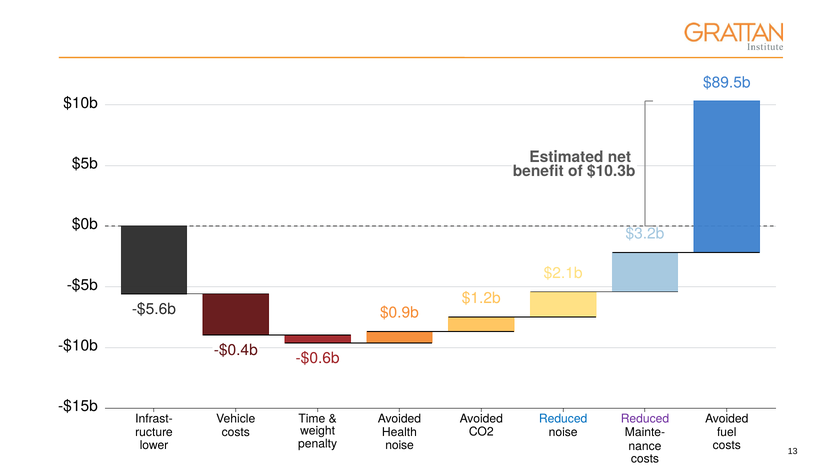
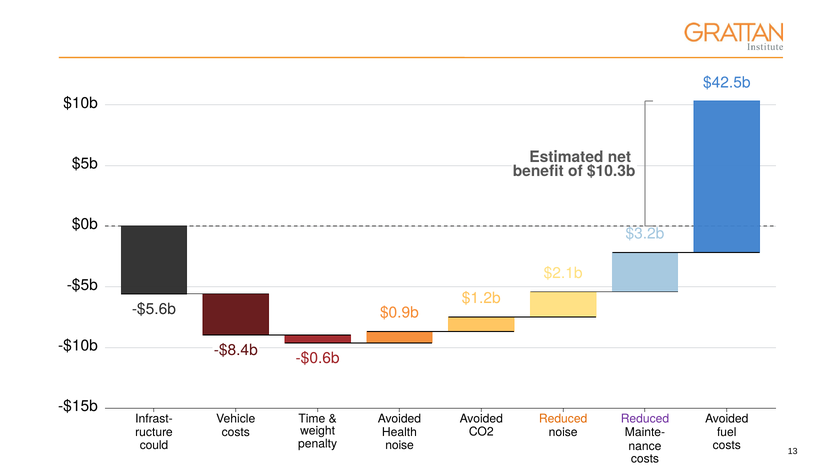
$89.5b: $89.5b -> $42.5b
-$0.4b: -$0.4b -> -$8.4b
Reduced at (563, 419) colour: blue -> orange
lower: lower -> could
